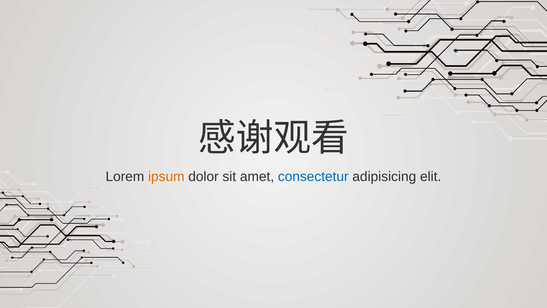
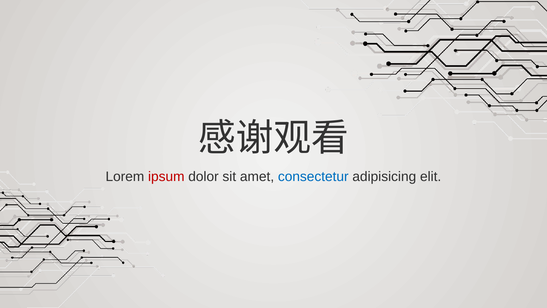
ipsum colour: orange -> red
